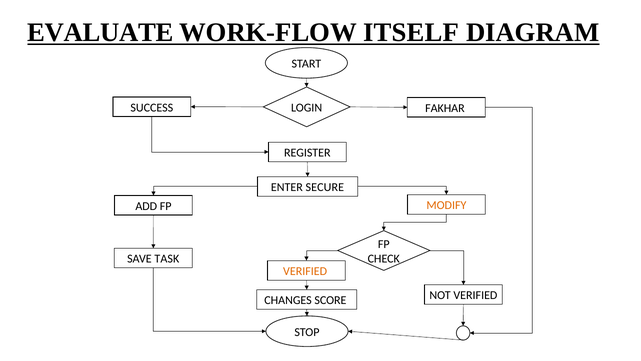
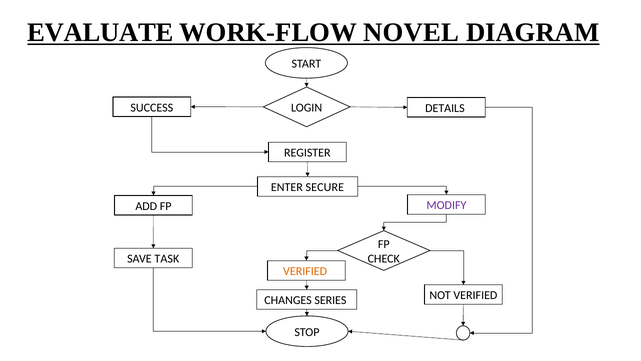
ITSELF: ITSELF -> NOVEL
FAKHAR: FAKHAR -> DETAILS
MODIFY colour: orange -> purple
SCORE: SCORE -> SERIES
